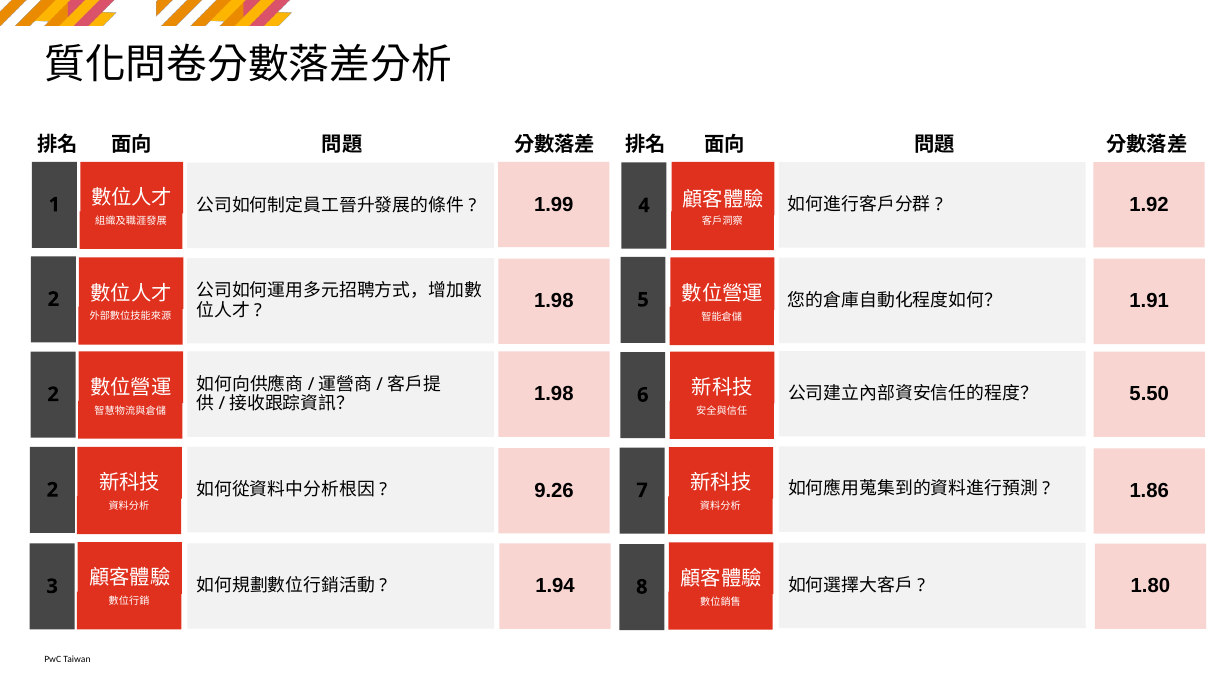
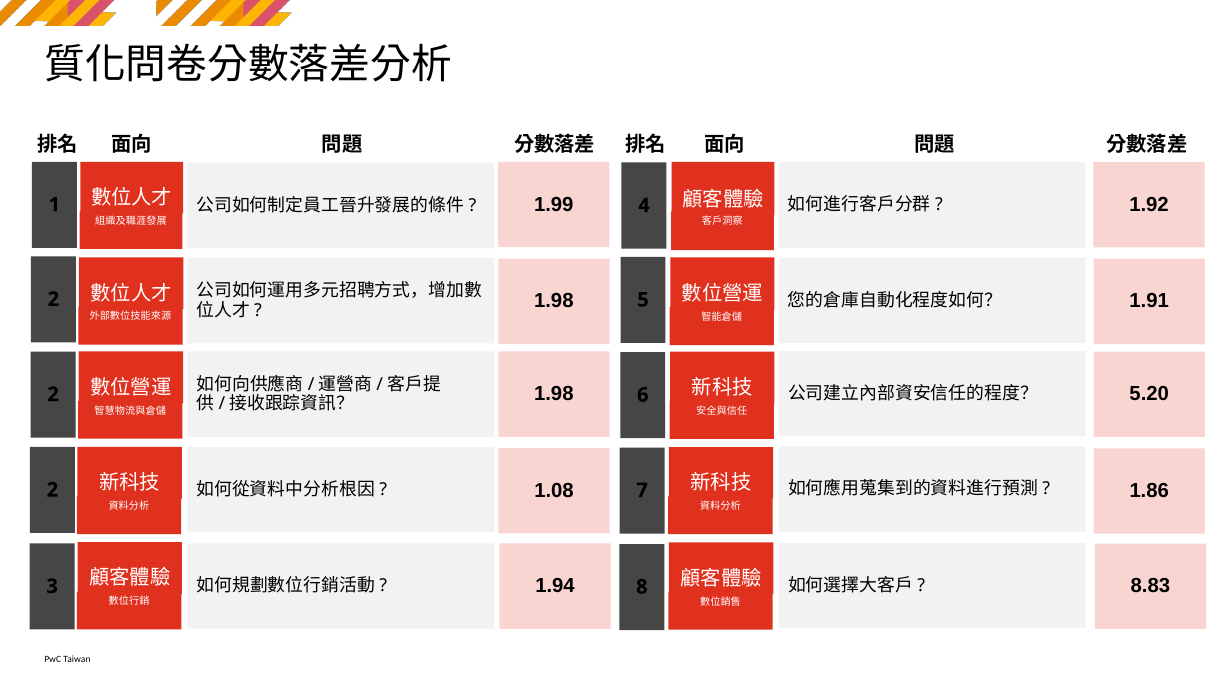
5.50: 5.50 -> 5.20
9.26: 9.26 -> 1.08
1.80: 1.80 -> 8.83
